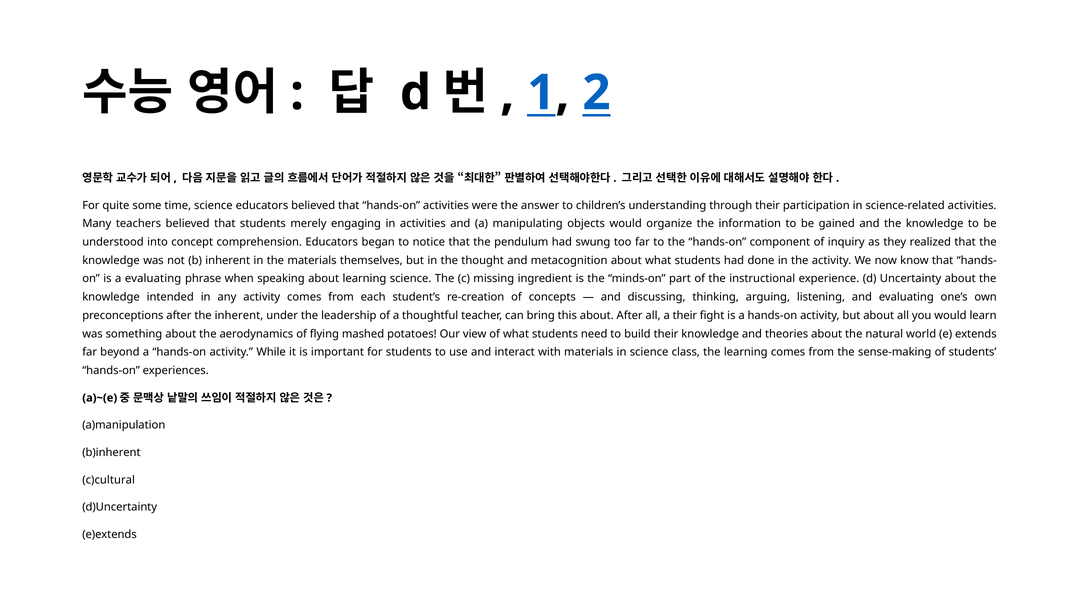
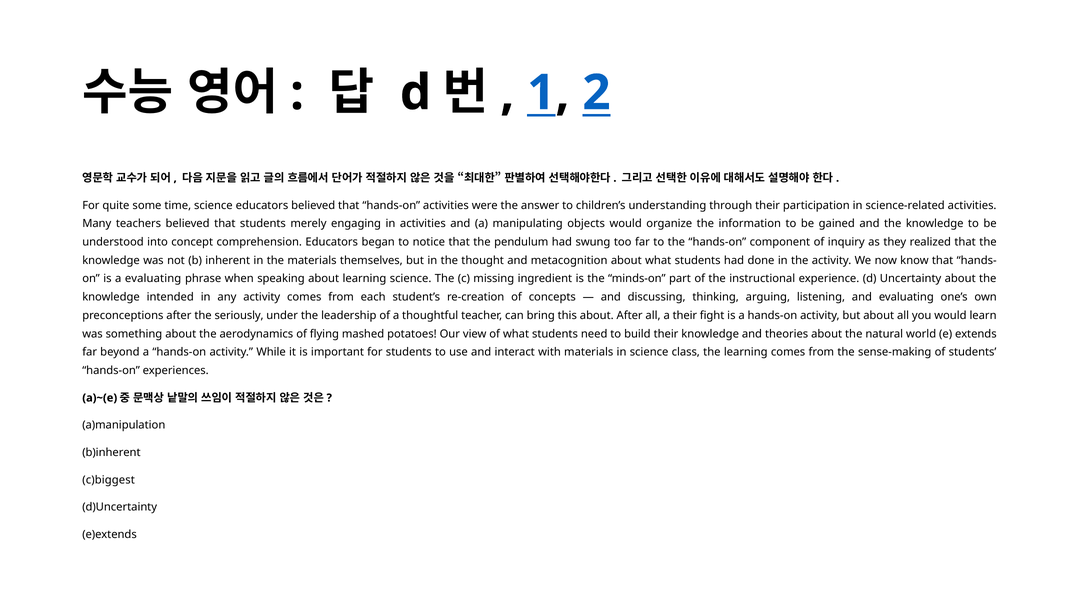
the inherent: inherent -> seriously
c)cultural: c)cultural -> c)biggest
